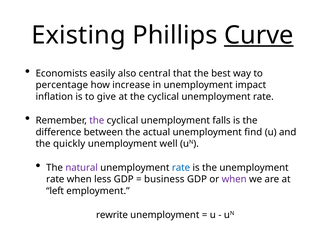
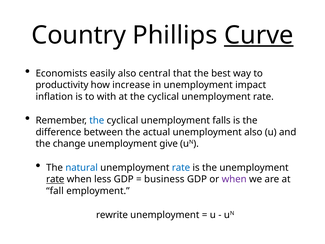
Existing: Existing -> Country
percentage: percentage -> productivity
give: give -> with
the at (97, 120) colour: purple -> blue
unemployment find: find -> also
quickly: quickly -> change
well: well -> give
natural colour: purple -> blue
rate at (55, 179) underline: none -> present
left: left -> fall
